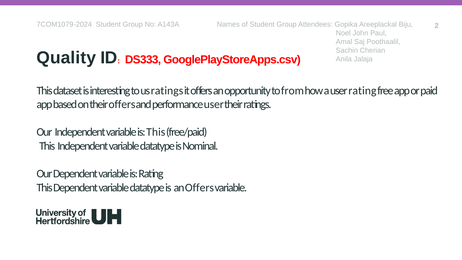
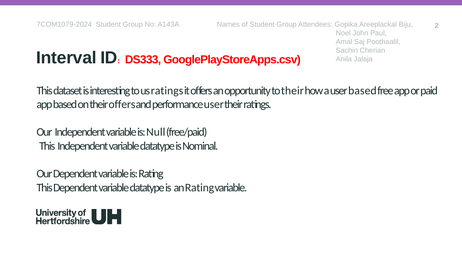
Quality: Quality -> Interval
to from: from -> their
user rating: rating -> based
is This: This -> Null
an Offers: Offers -> Rating
